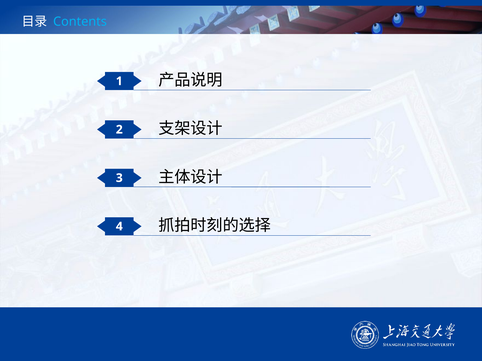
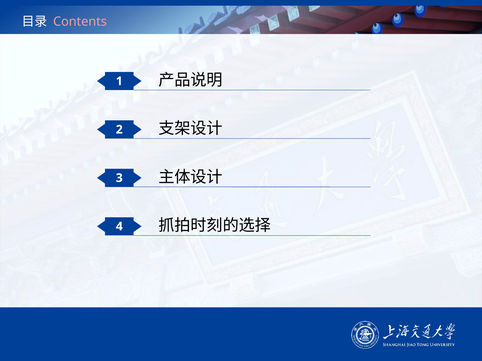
Contents colour: light blue -> pink
